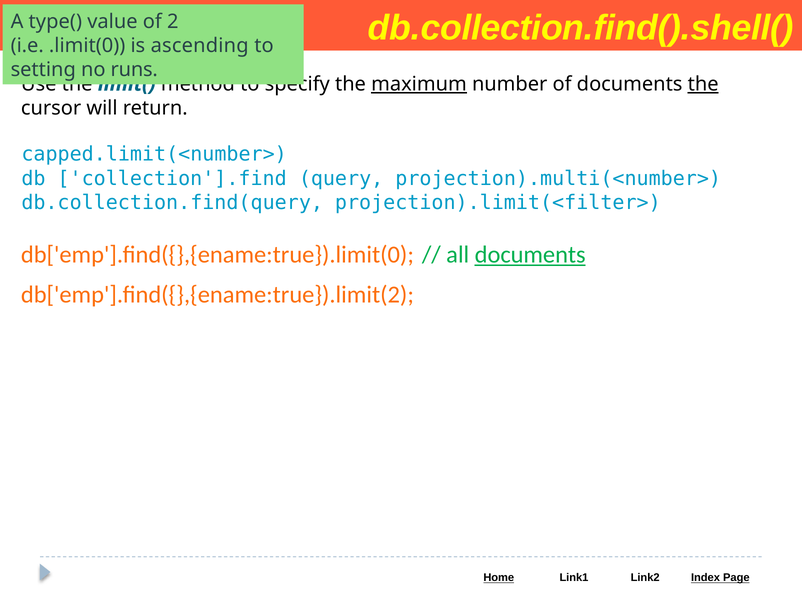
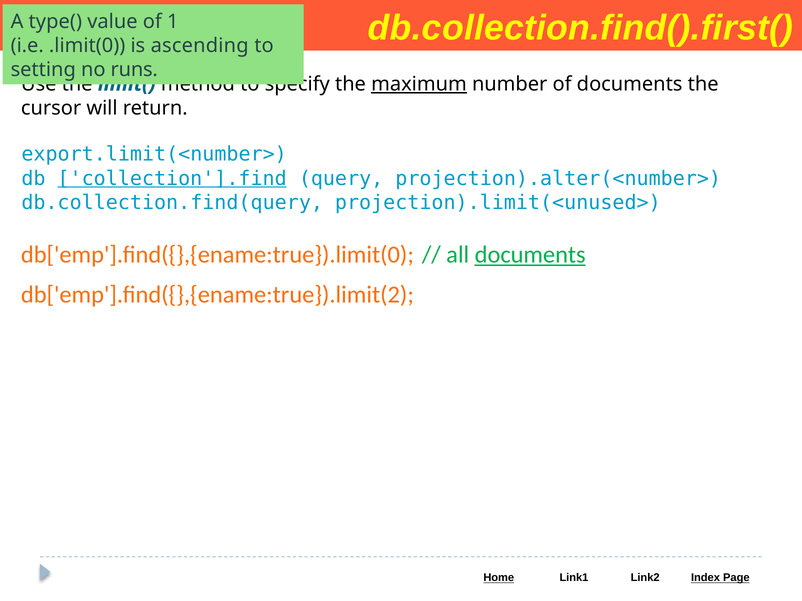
db.collection.find().shell(: db.collection.find().shell( -> db.collection.find().first(
2: 2 -> 1
the at (703, 84) underline: present -> none
capped.limit(<number>: capped.limit(<number> -> export.limit(<number>
collection'].find underline: none -> present
projection).multi(<number>: projection).multi(<number> -> projection).alter(<number>
projection).limit(<filter>: projection).limit(<filter> -> projection).limit(<unused>
